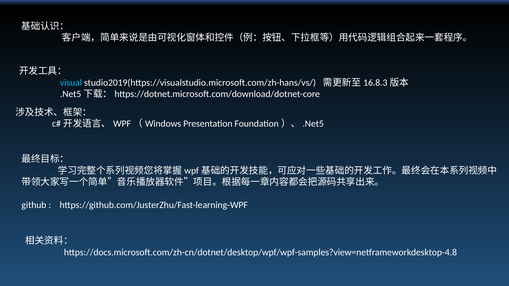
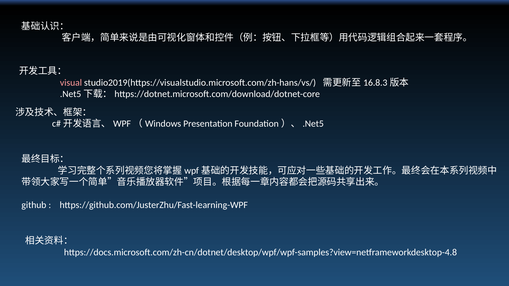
visual colour: light blue -> pink
